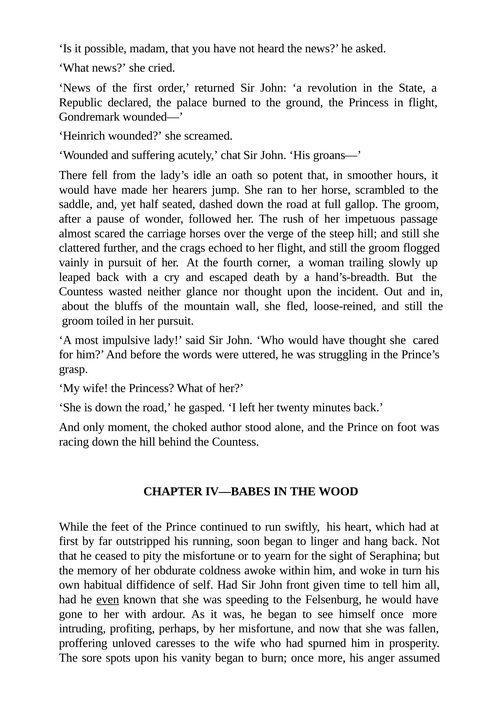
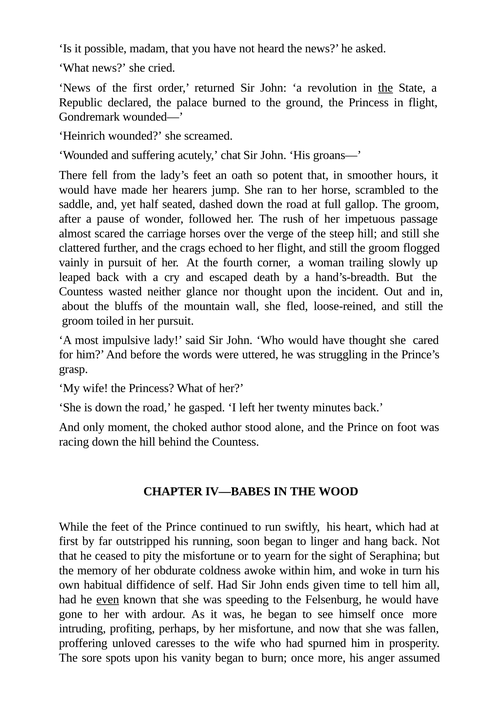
the at (386, 88) underline: none -> present
lady’s idle: idle -> feet
front: front -> ends
